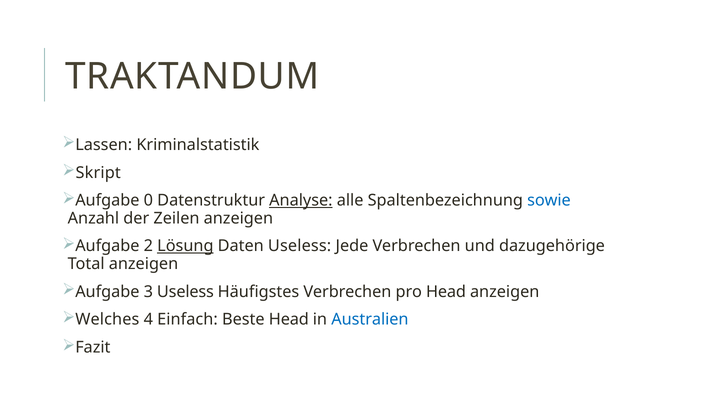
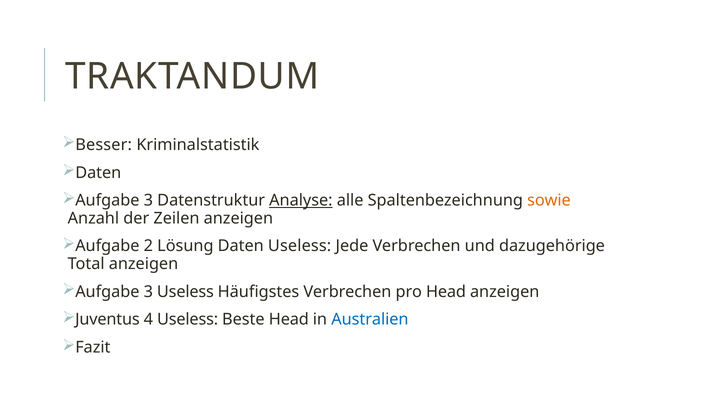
Lassen: Lassen -> Besser
Skript at (98, 173): Skript -> Daten
0 at (148, 201): 0 -> 3
sowie colour: blue -> orange
Lösung underline: present -> none
Welches: Welches -> Juventus
4 Einfach: Einfach -> Useless
